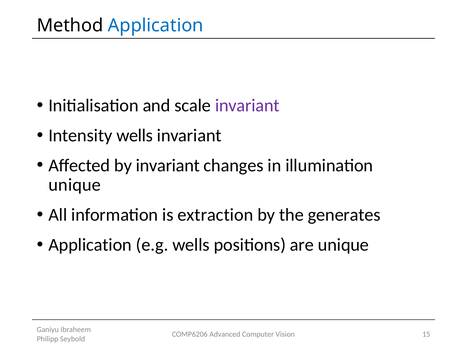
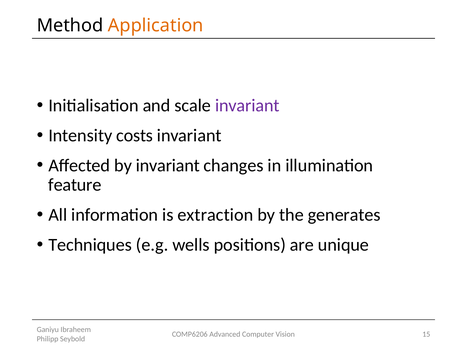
Application at (156, 26) colour: blue -> orange
Intensity wells: wells -> costs
unique at (75, 185): unique -> feature
Application at (90, 245): Application -> Techniques
